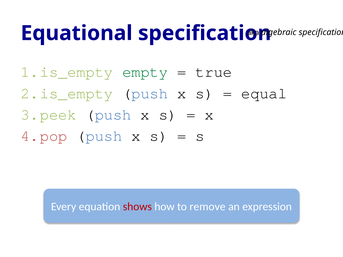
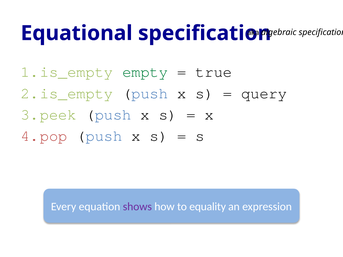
equal: equal -> query
shows colour: red -> purple
remove: remove -> equality
